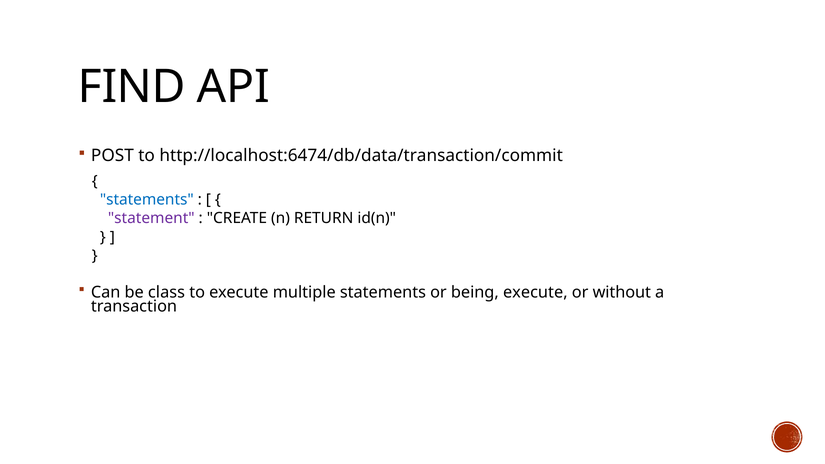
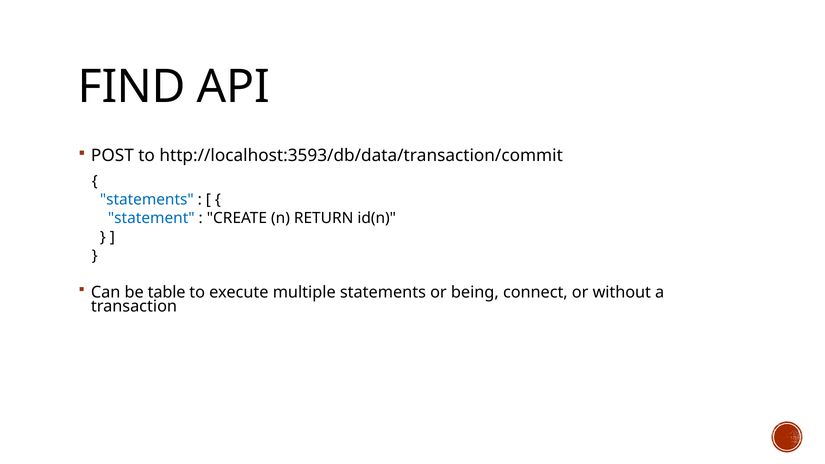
http://localhost:6474/db/data/transaction/commit: http://localhost:6474/db/data/transaction/commit -> http://localhost:3593/db/data/transaction/commit
statement colour: purple -> blue
class: class -> table
being execute: execute -> connect
